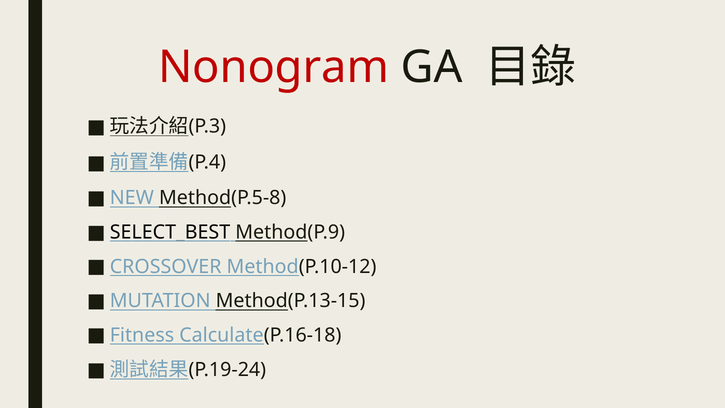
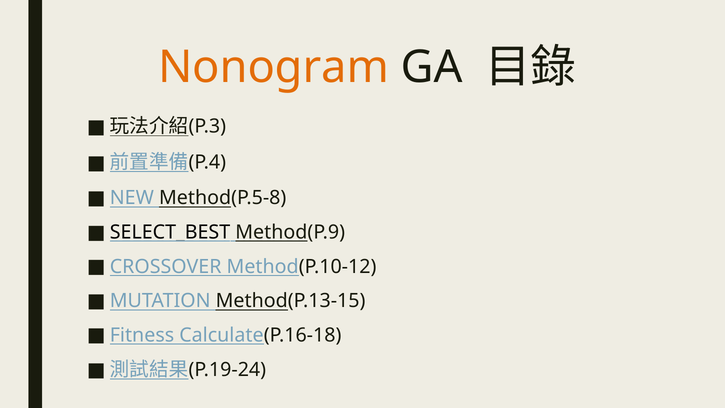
Nonogram colour: red -> orange
